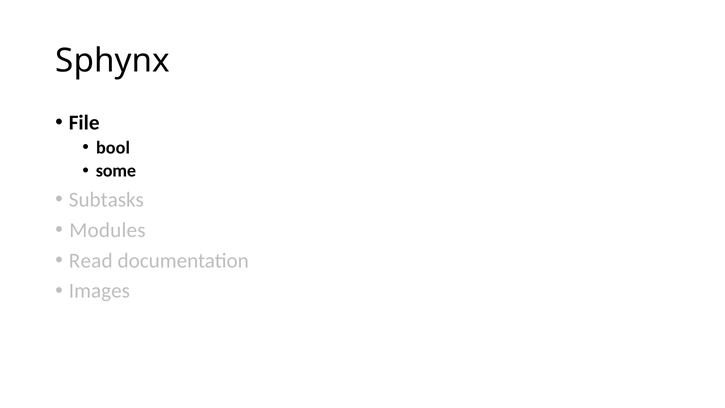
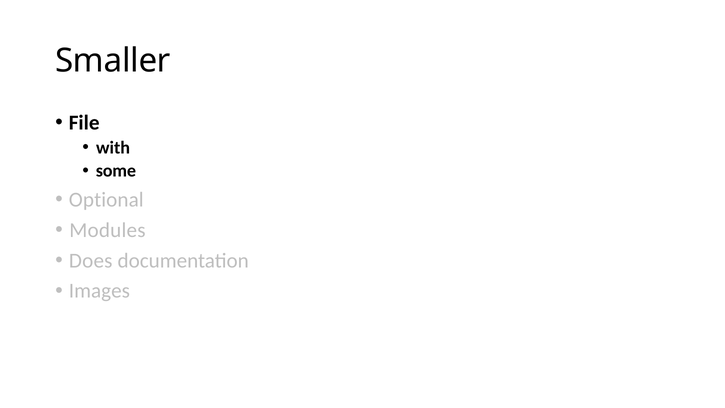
Sphynx: Sphynx -> Smaller
bool: bool -> with
Subtasks: Subtasks -> Optional
Read: Read -> Does
